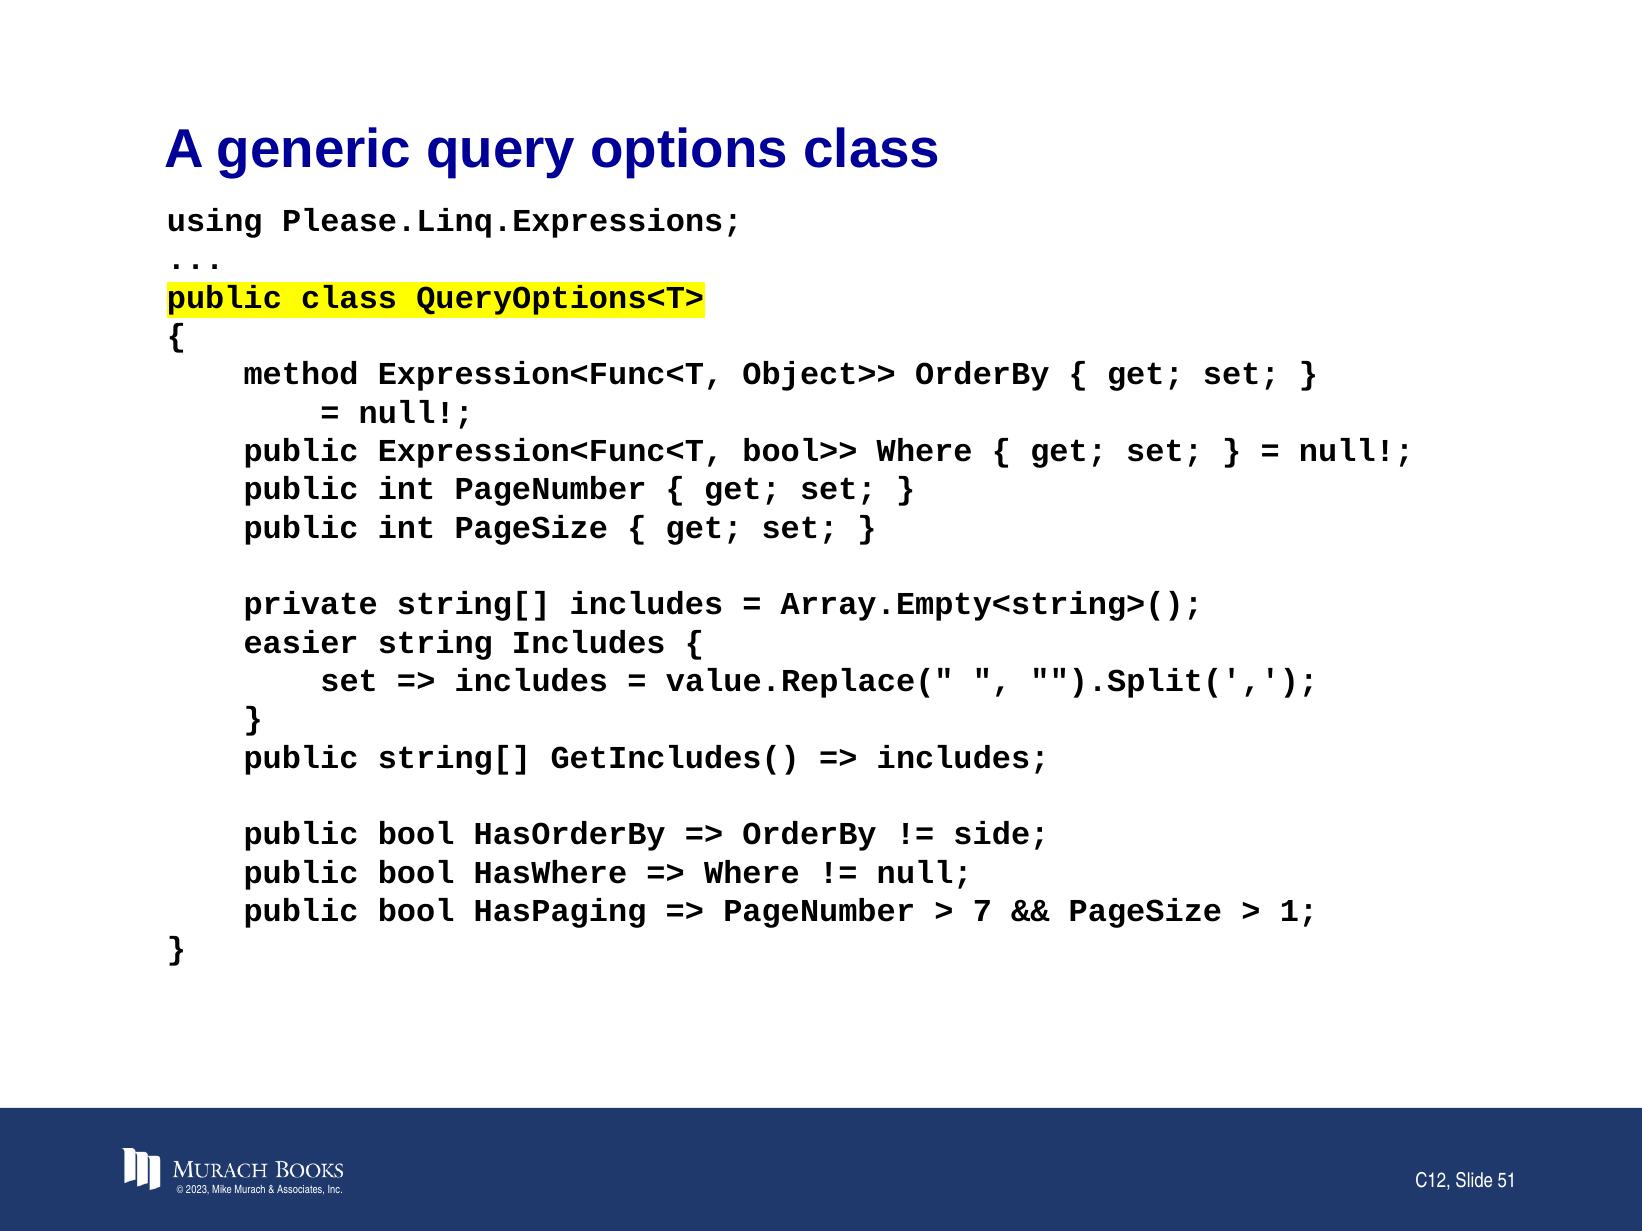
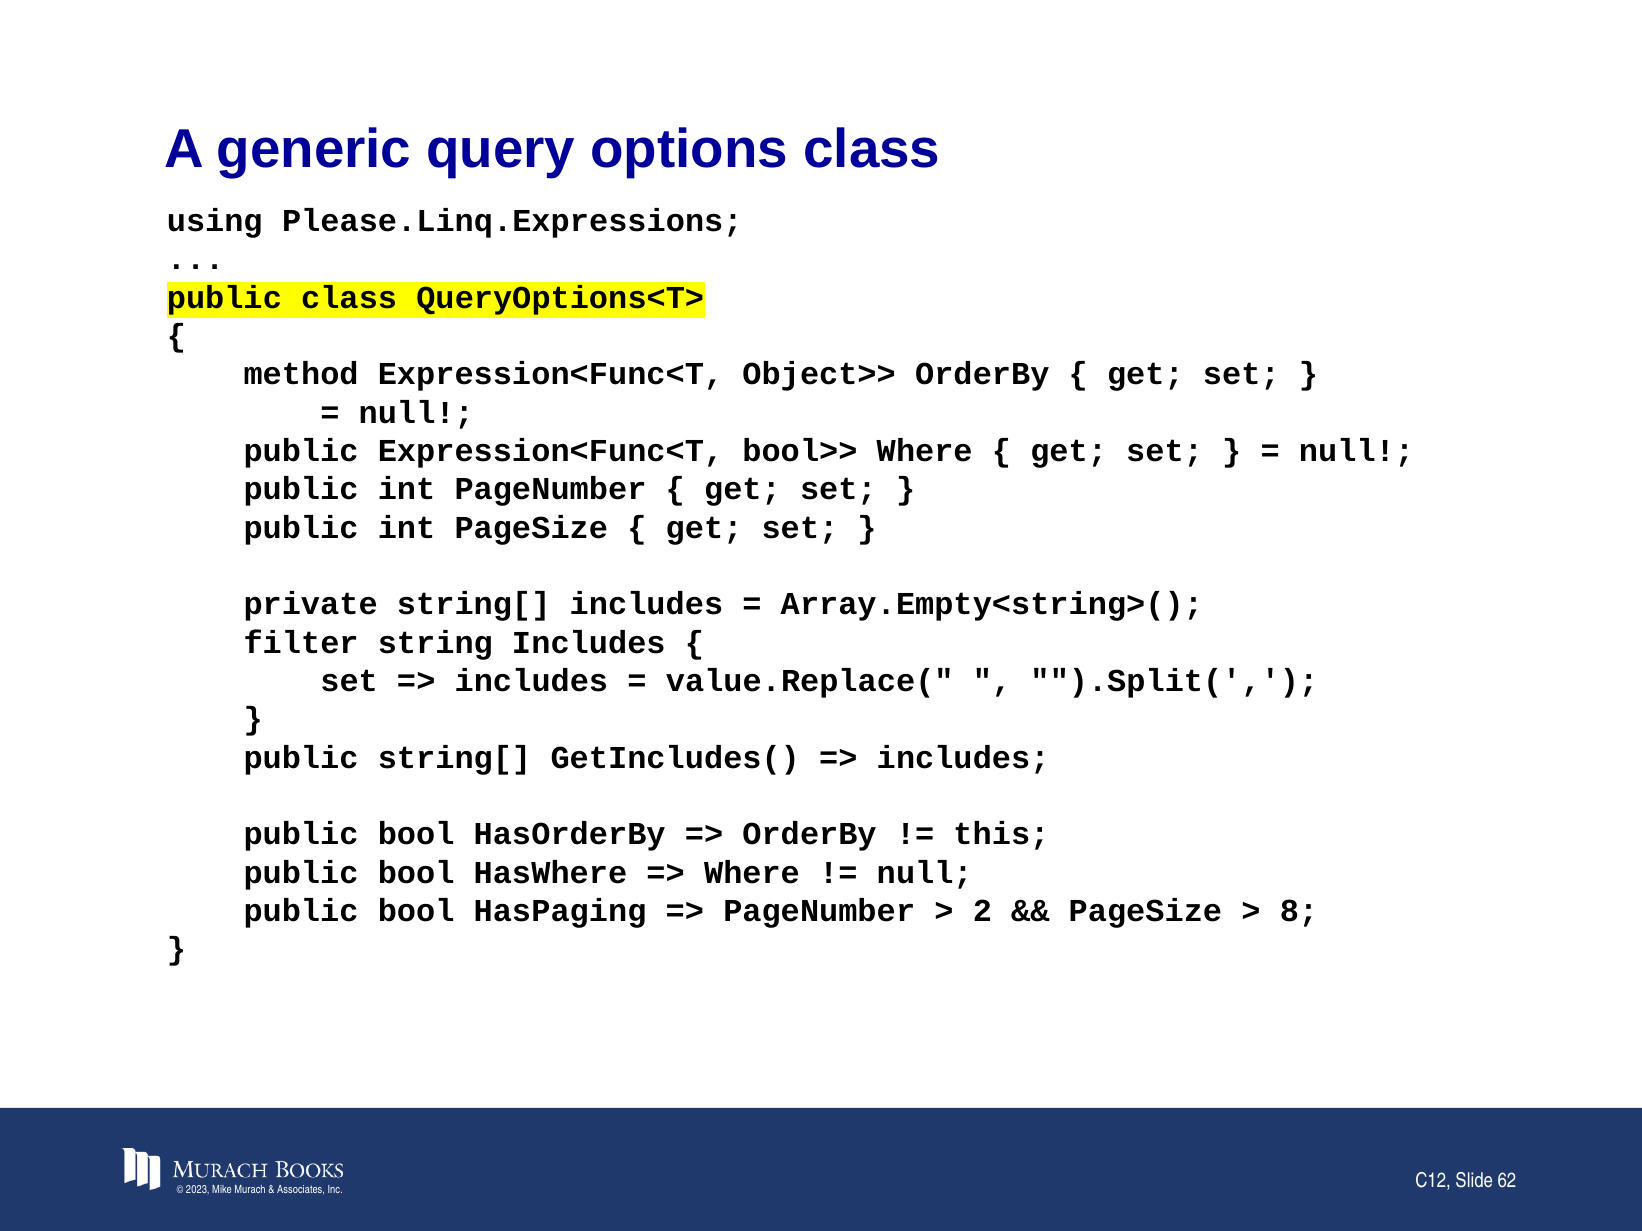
easier: easier -> filter
side: side -> this
7: 7 -> 2
1: 1 -> 8
51: 51 -> 62
